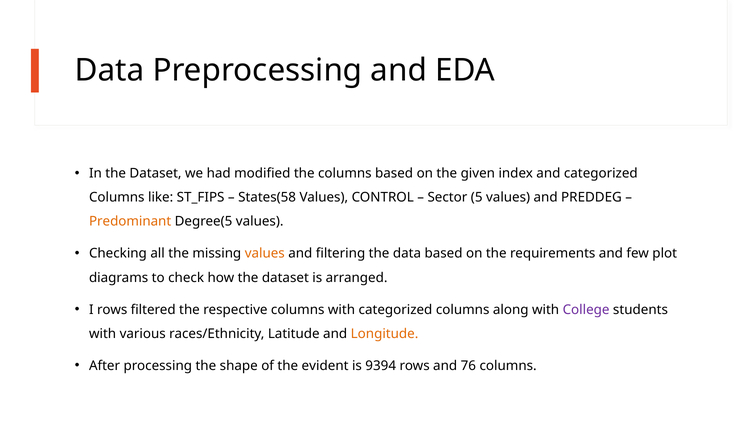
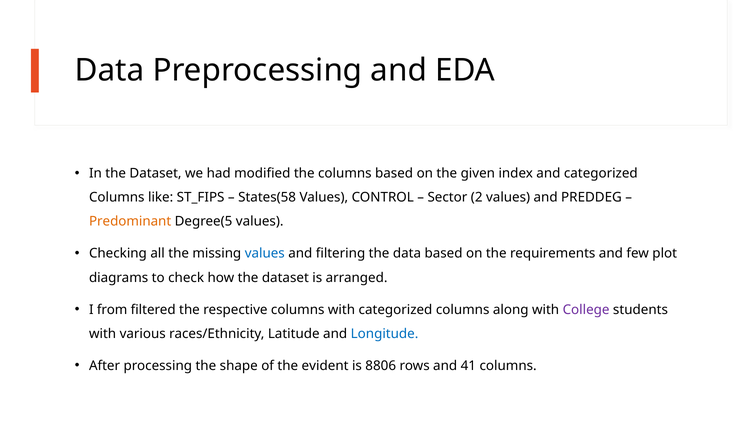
5: 5 -> 2
values at (265, 254) colour: orange -> blue
I rows: rows -> from
Longitude colour: orange -> blue
9394: 9394 -> 8806
76: 76 -> 41
